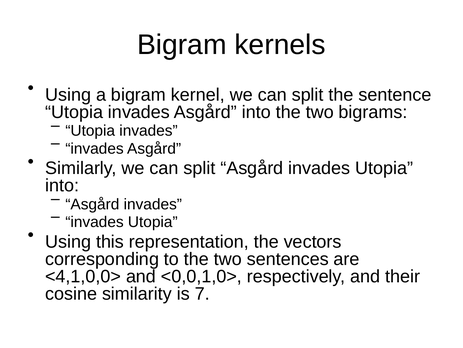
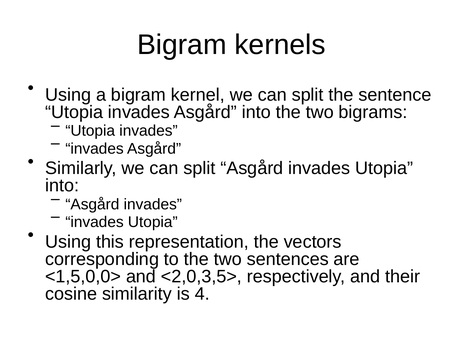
<4,1,0,0>: <4,1,0,0> -> <1,5,0,0>
<0,0,1,0>: <0,0,1,0> -> <2,0,3,5>
7: 7 -> 4
